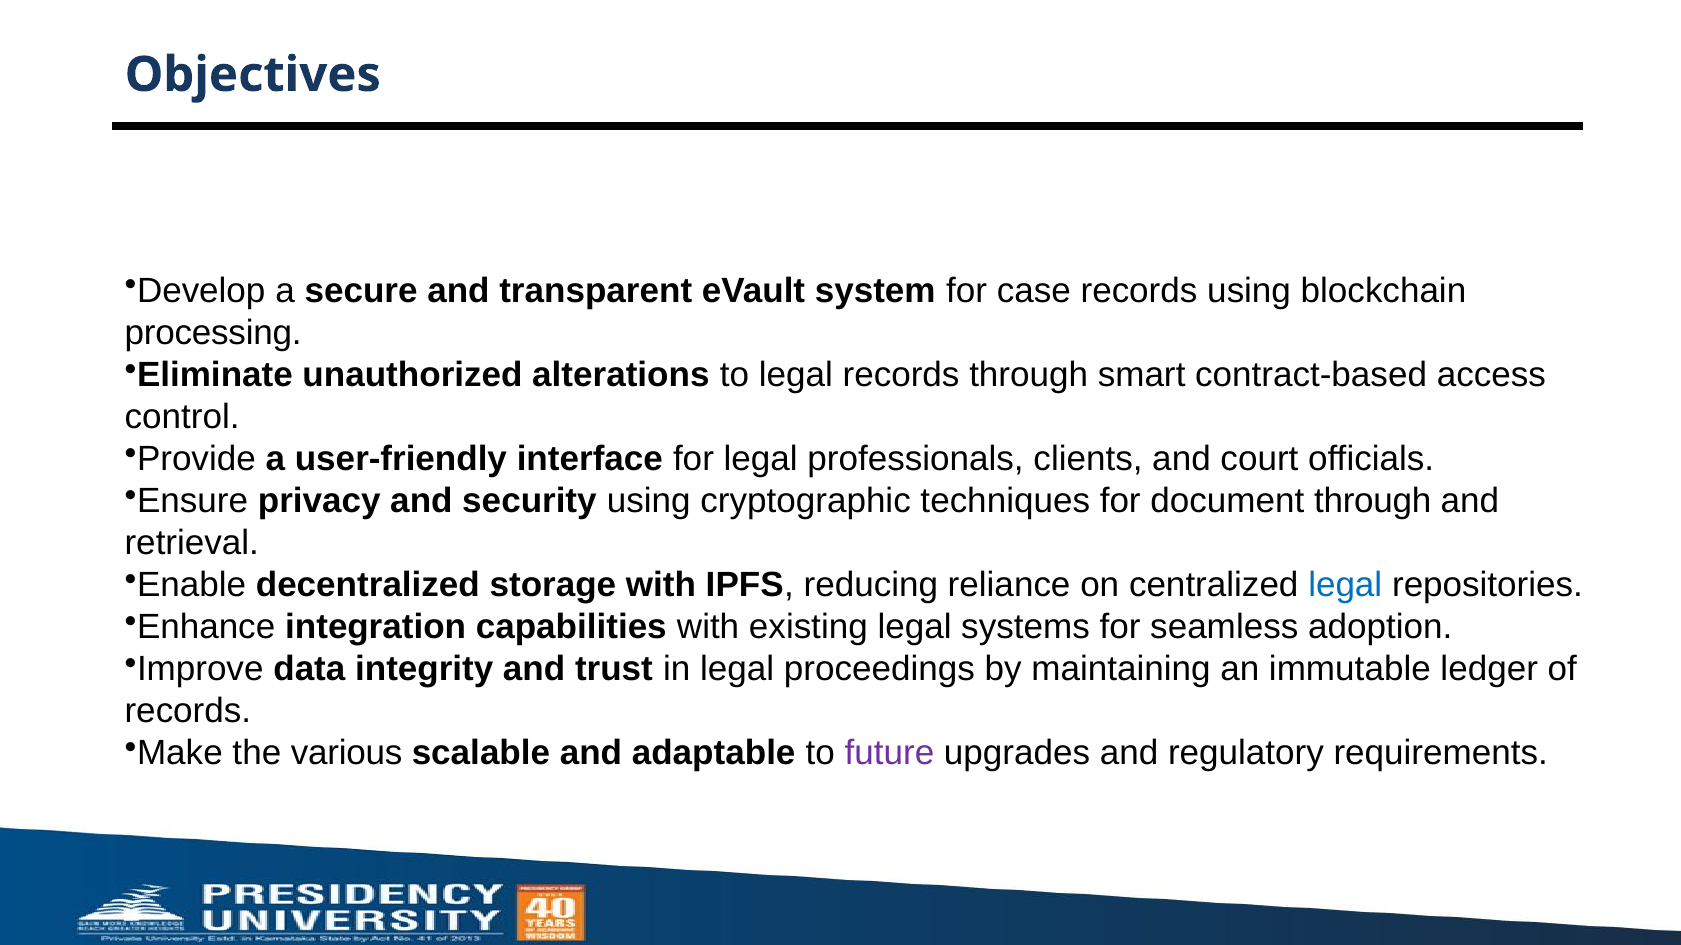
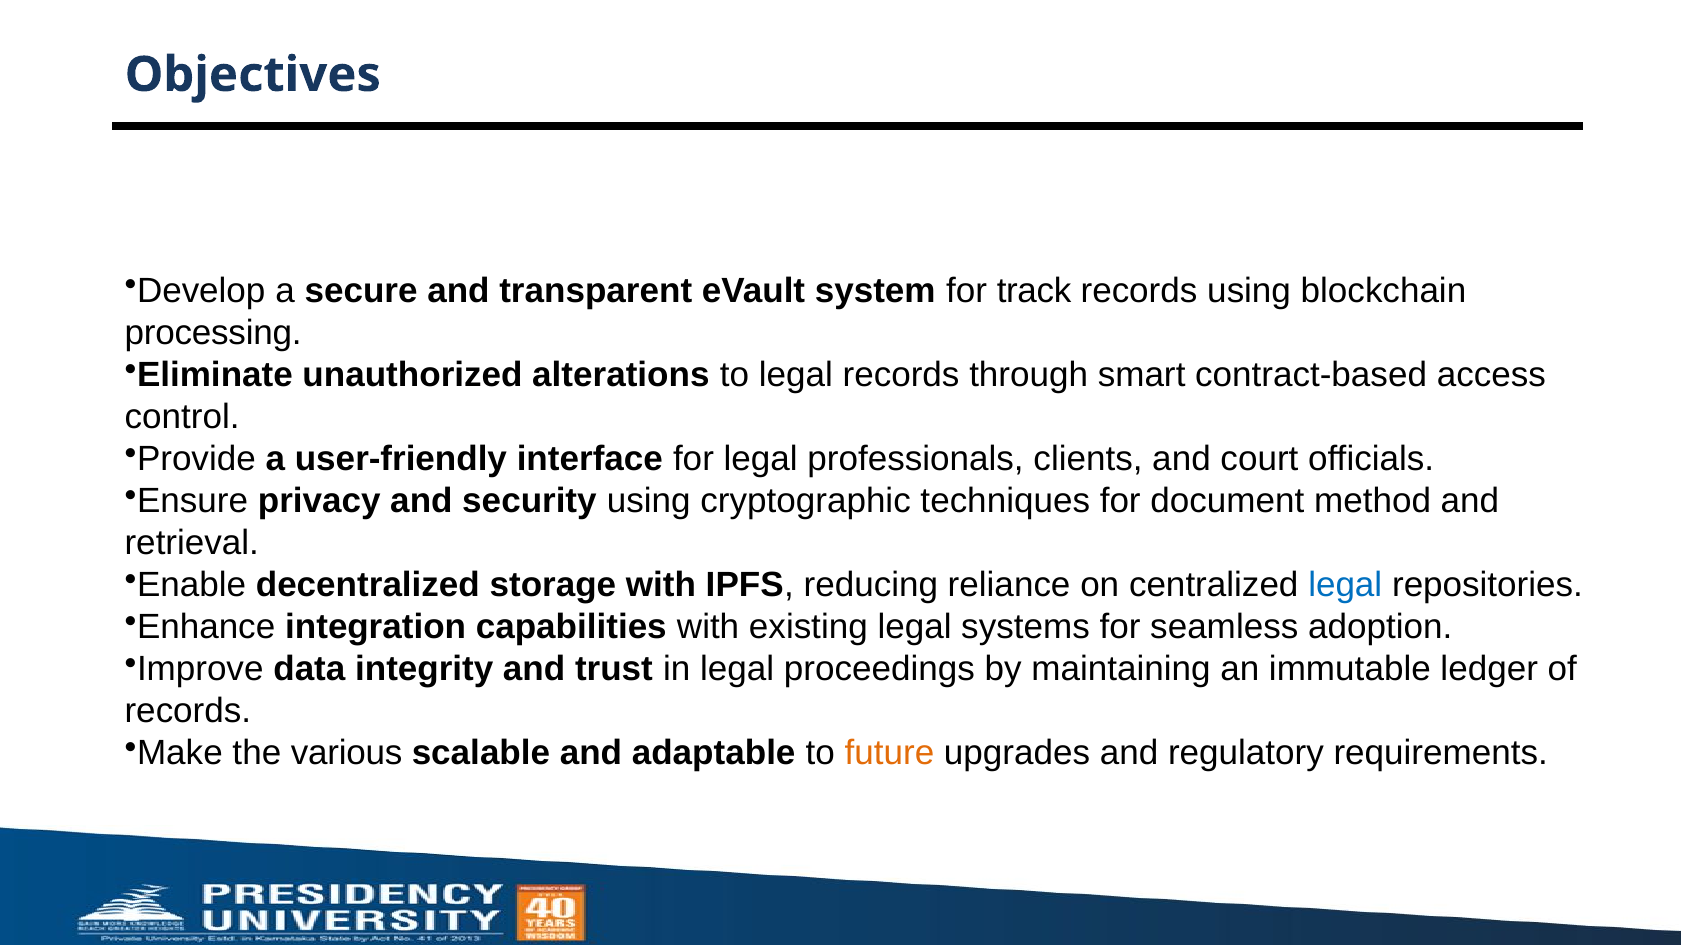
case: case -> track
document through: through -> method
future colour: purple -> orange
